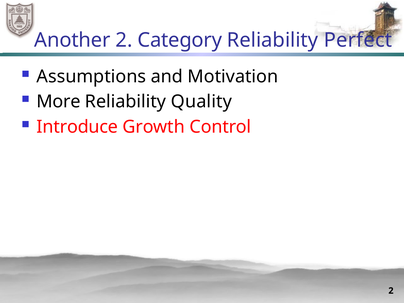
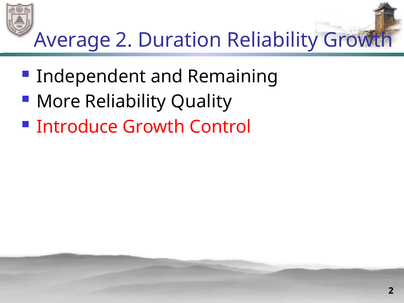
Another: Another -> Average
Category: Category -> Duration
Reliability Perfect: Perfect -> Growth
Assumptions: Assumptions -> Independent
Motivation: Motivation -> Remaining
